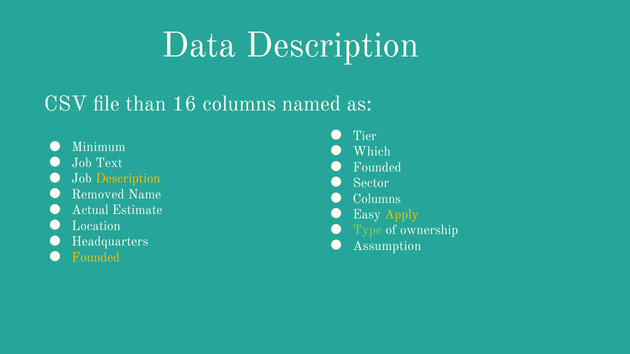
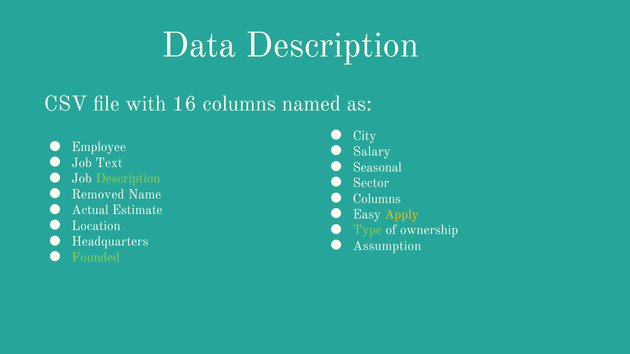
than: than -> with
Tier: Tier -> City
Minimum: Minimum -> Employee
Which: Which -> Salary
Founded at (377, 167): Founded -> Seasonal
Description at (128, 179) colour: yellow -> light green
Founded at (96, 258) colour: yellow -> light green
